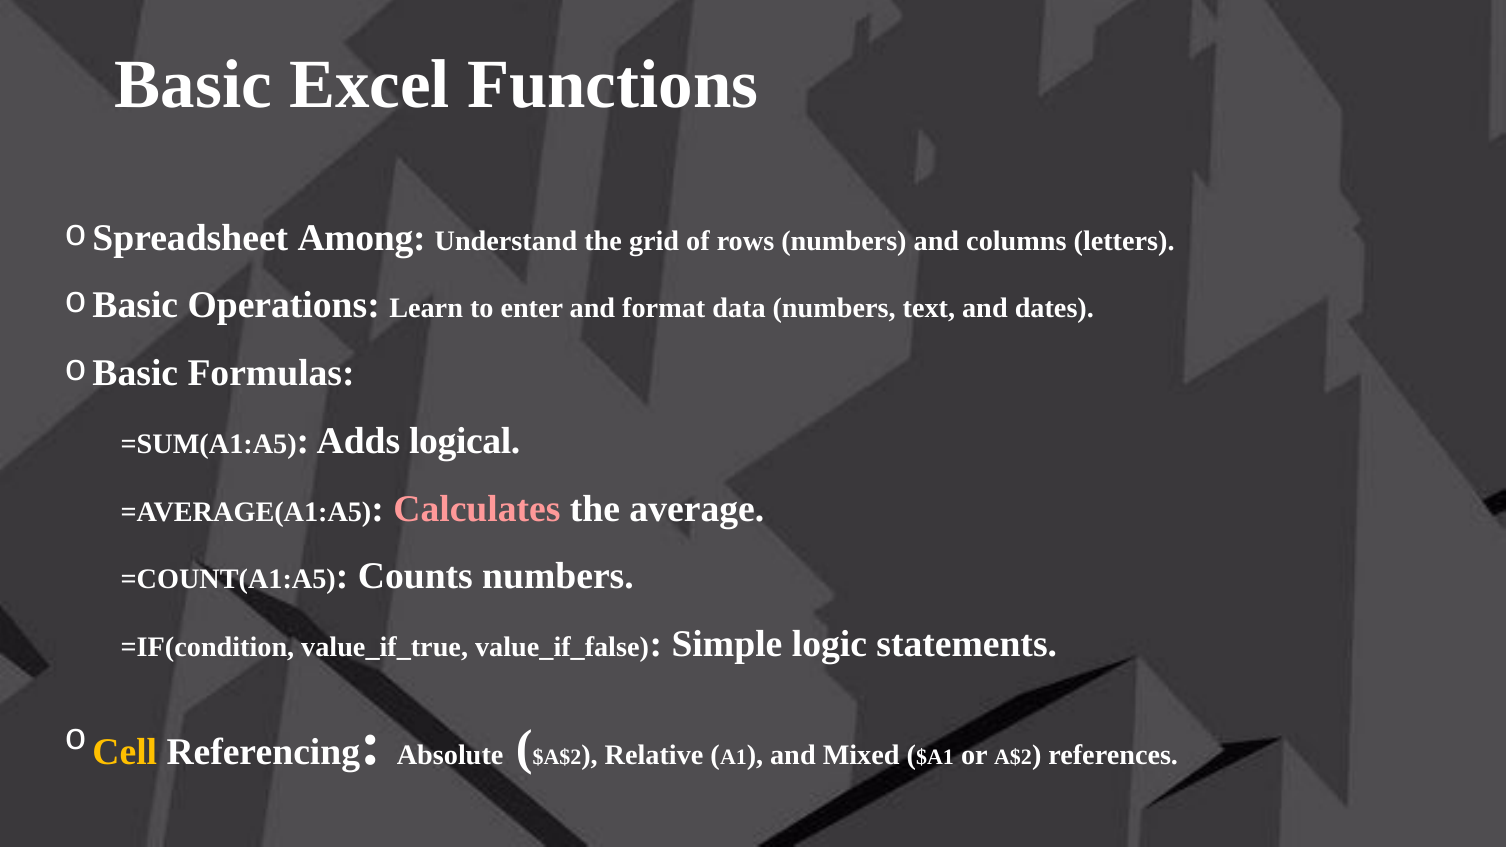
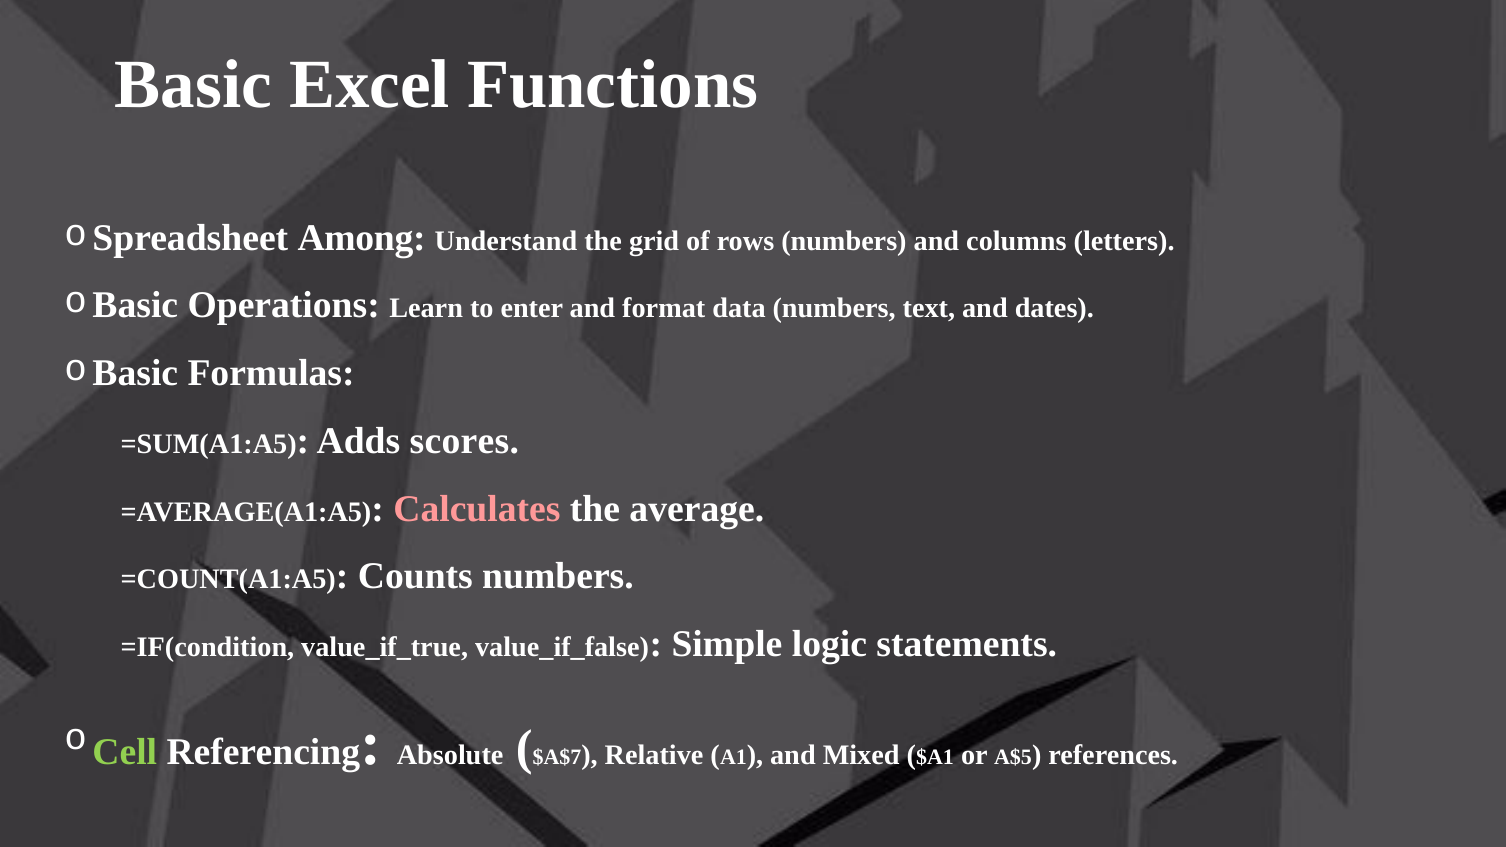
logical: logical -> scores
Cell colour: yellow -> light green
$A$2: $A$2 -> $A$7
A$2: A$2 -> A$5
